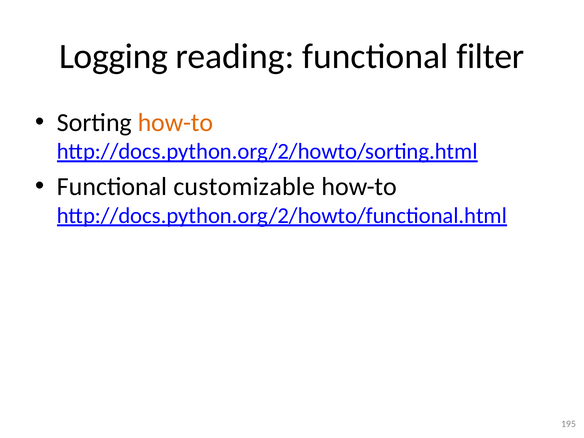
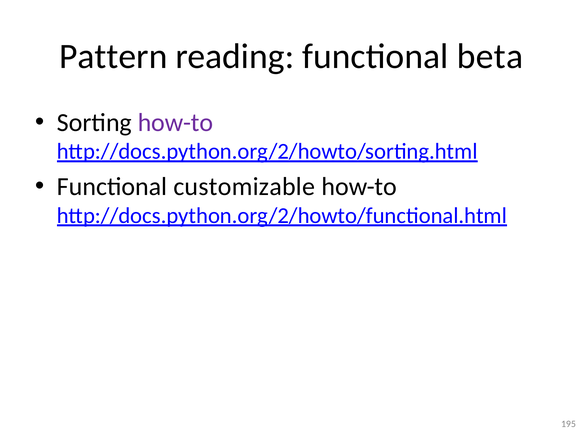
Logging: Logging -> Pattern
filter: filter -> beta
how-to at (175, 123) colour: orange -> purple
